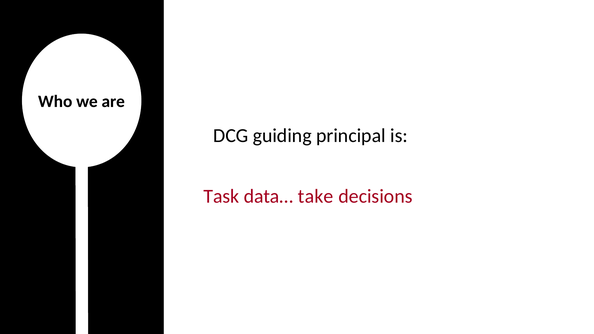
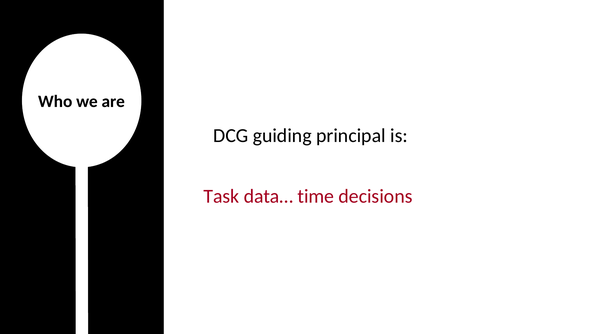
take: take -> time
